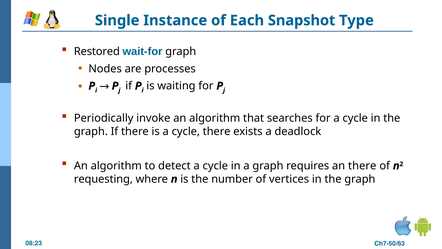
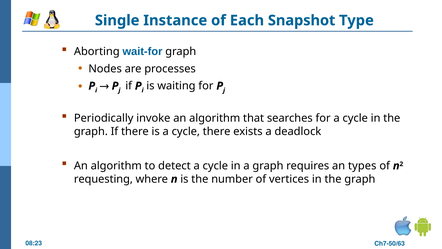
Restored: Restored -> Aborting
an there: there -> types
